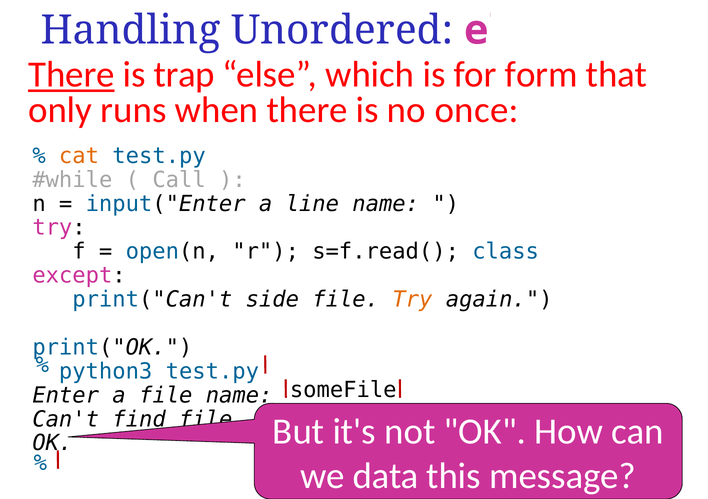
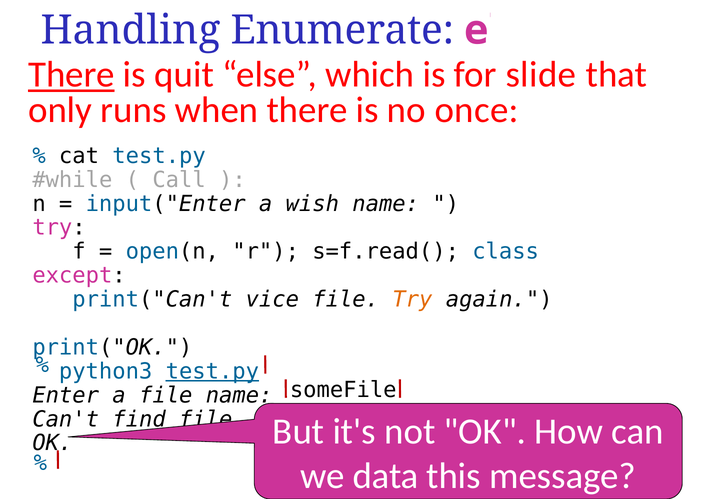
Unordered: Unordered -> Enumerate
trap: trap -> quit
form: form -> slide
cat colour: orange -> black
line: line -> wish
side: side -> vice
test.py at (212, 371) underline: none -> present
